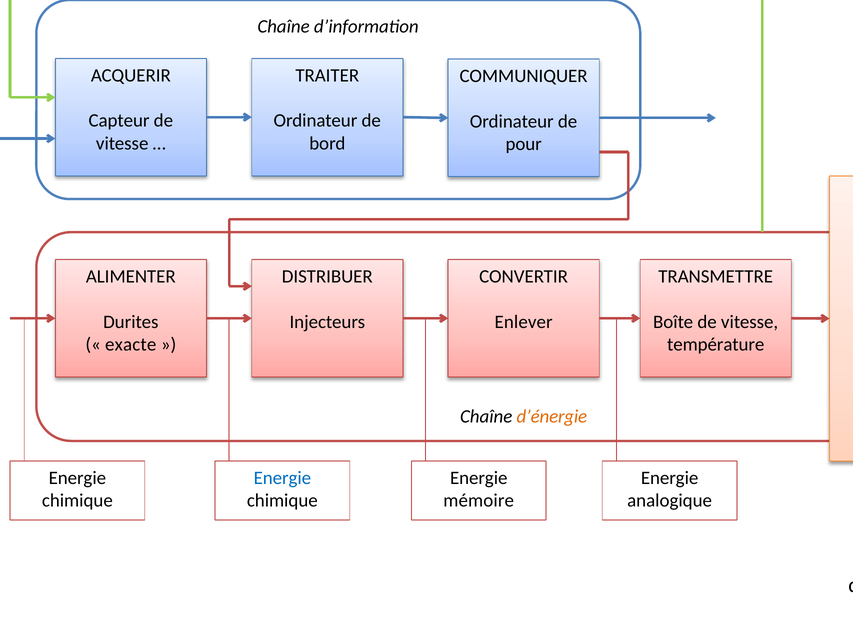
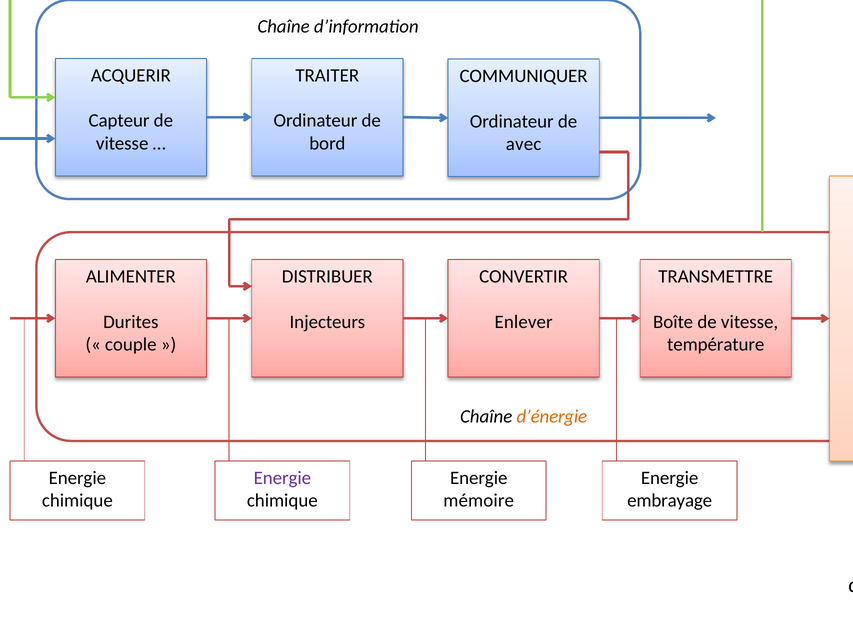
pour: pour -> avec
exacte: exacte -> couple
Energie at (282, 478) colour: blue -> purple
analogique: analogique -> embrayage
